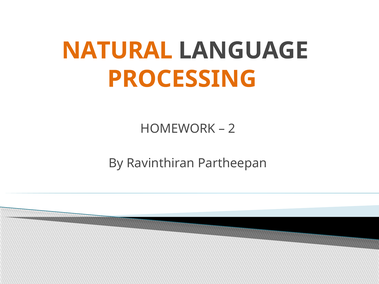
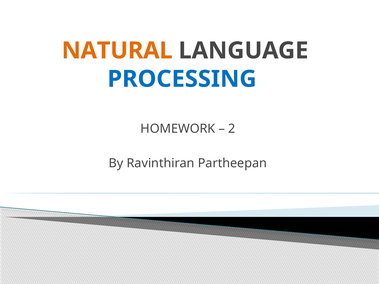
PROCESSING colour: orange -> blue
